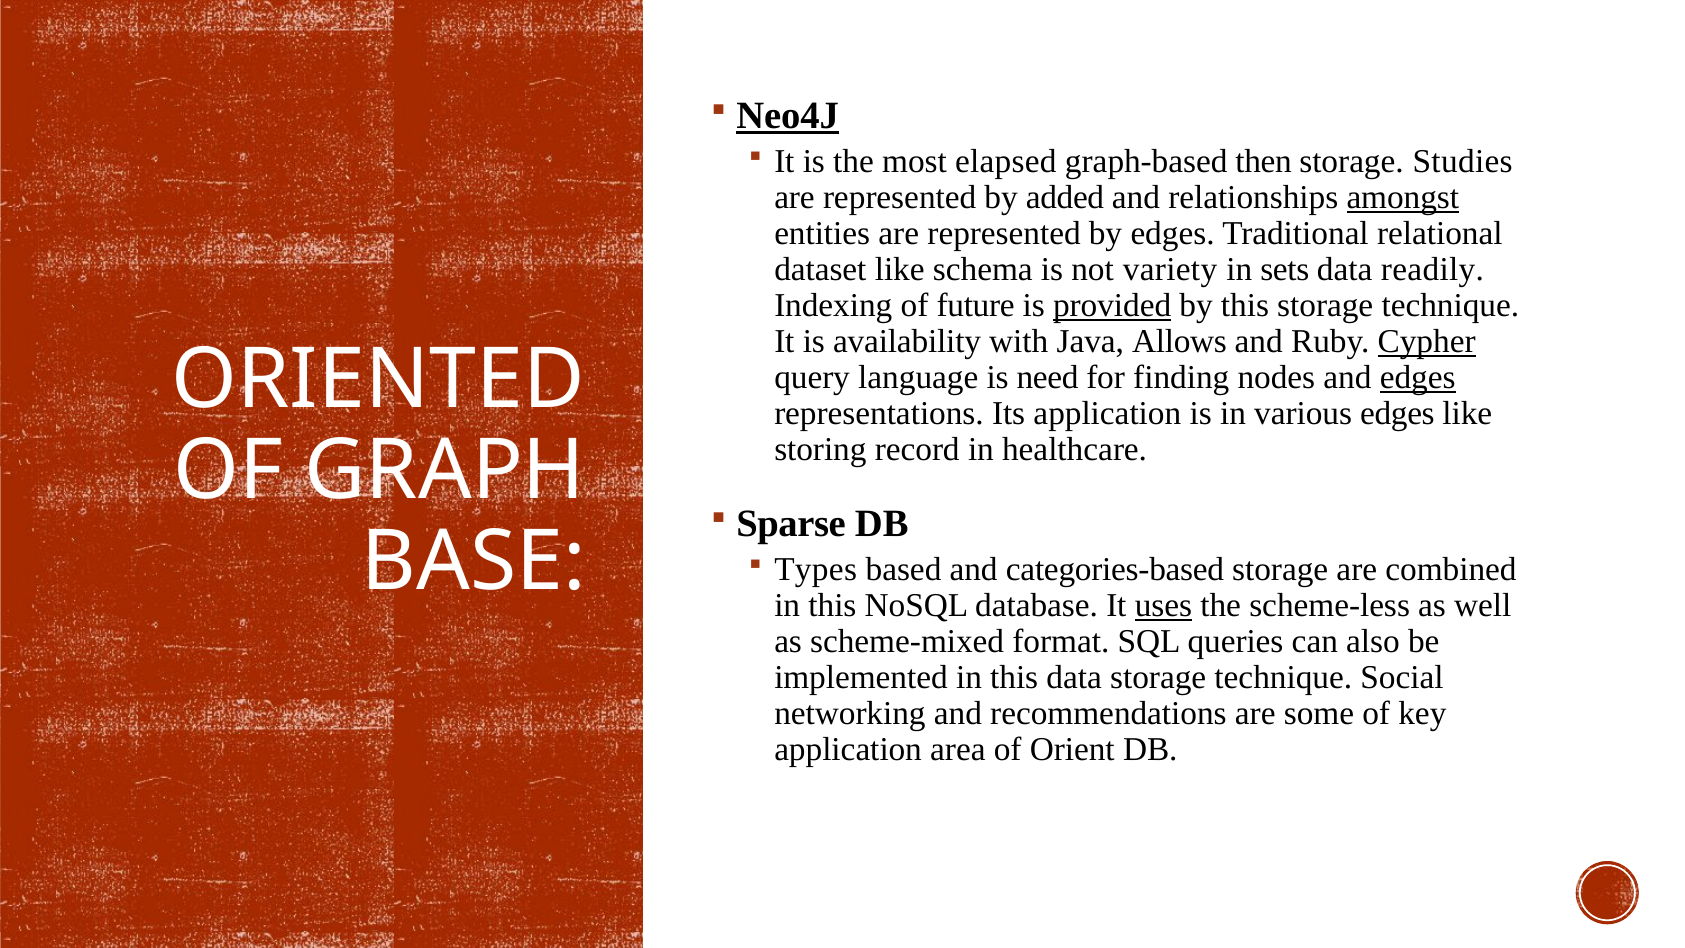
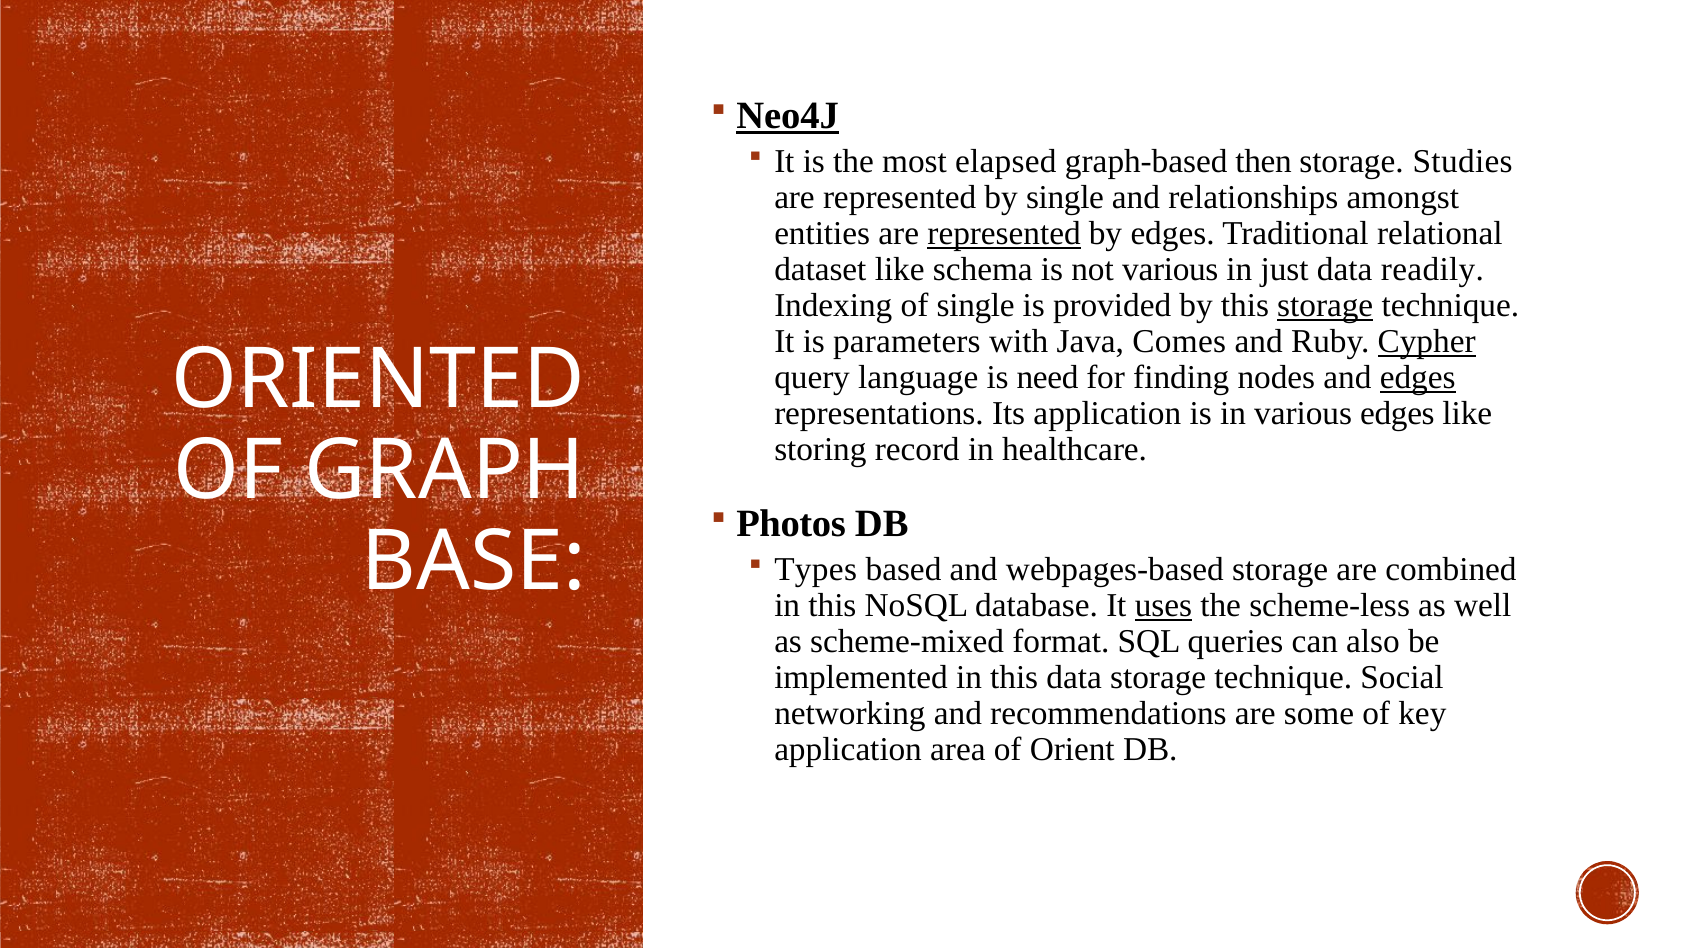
by added: added -> single
amongst underline: present -> none
represented at (1004, 234) underline: none -> present
not variety: variety -> various
sets: sets -> just
of future: future -> single
provided underline: present -> none
storage at (1325, 306) underline: none -> present
availability: availability -> parameters
Allows: Allows -> Comes
Sparse: Sparse -> Photos
categories-based: categories-based -> webpages-based
